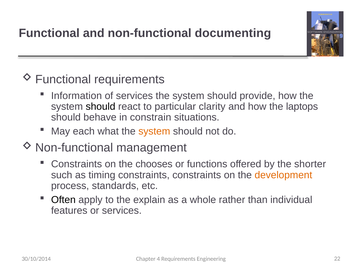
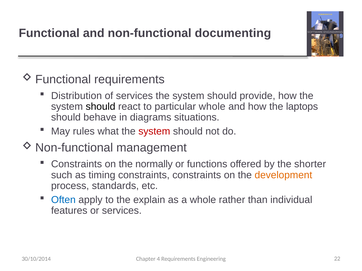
Information: Information -> Distribution
particular clarity: clarity -> whole
constrain: constrain -> diagrams
each: each -> rules
system at (154, 132) colour: orange -> red
chooses: chooses -> normally
Often colour: black -> blue
